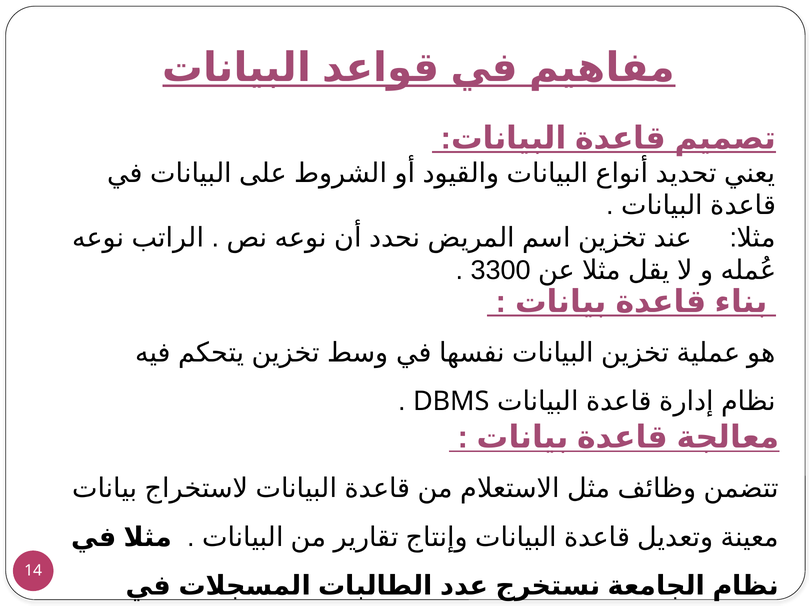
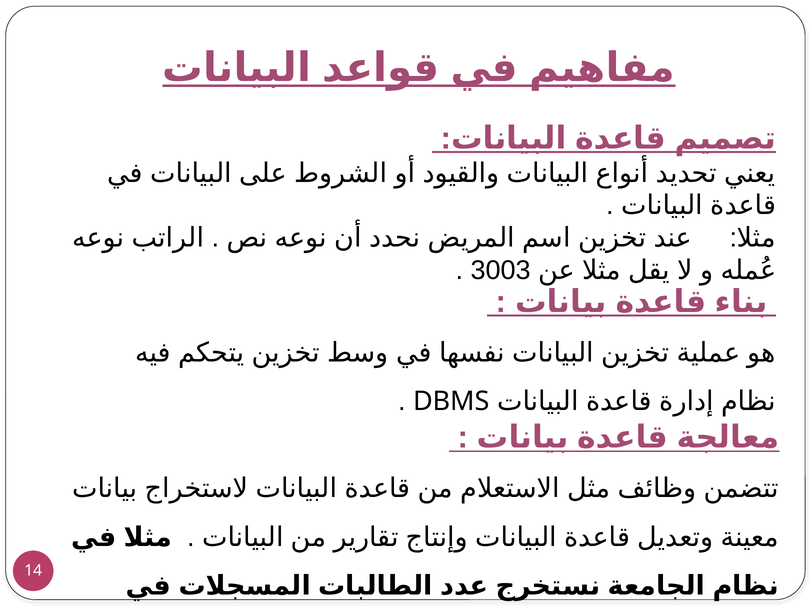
3300: 3300 -> 3003
